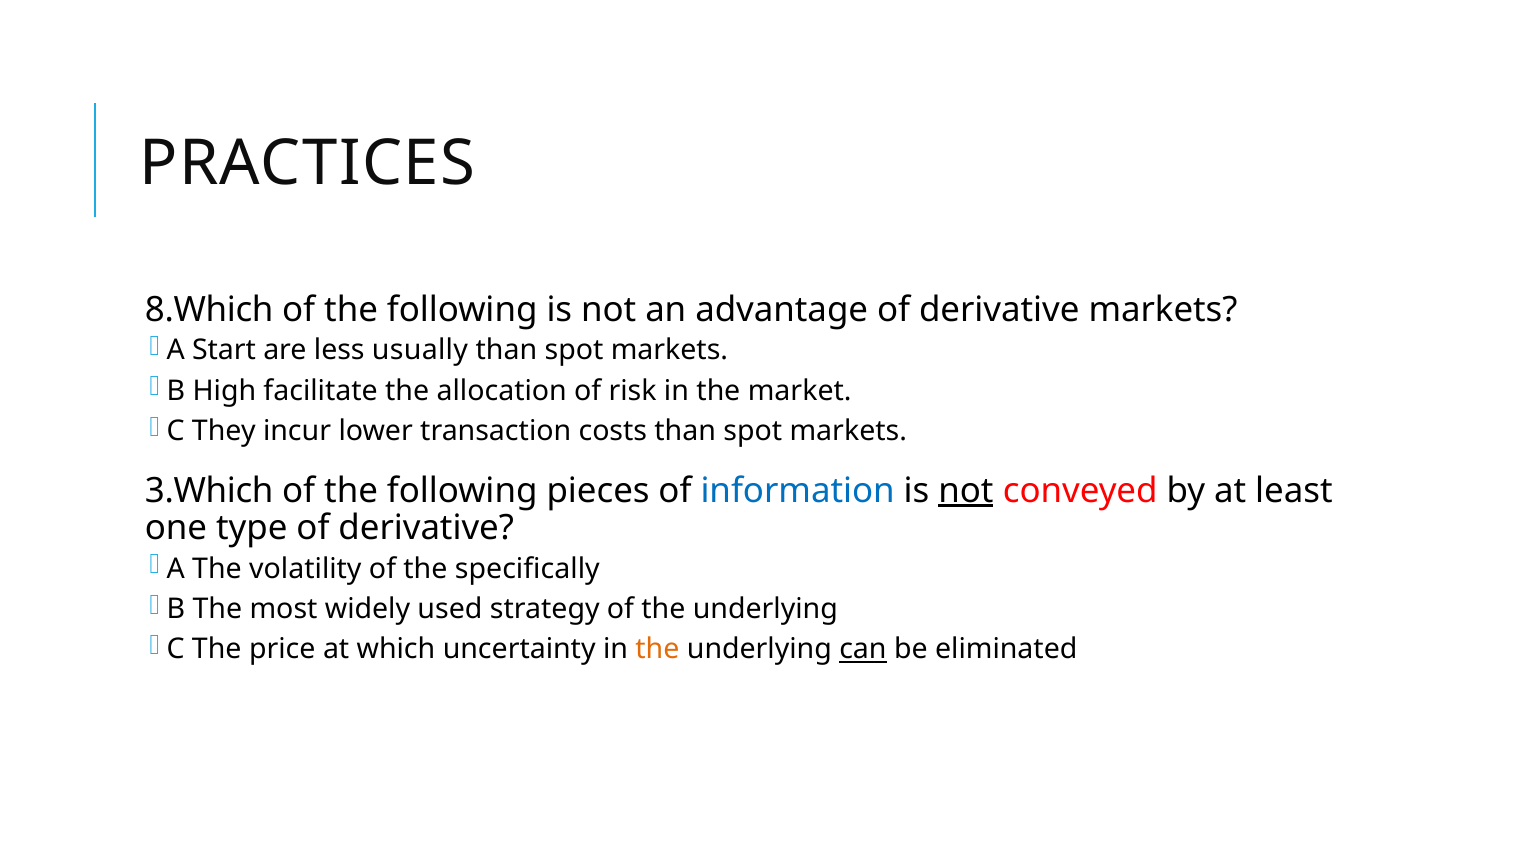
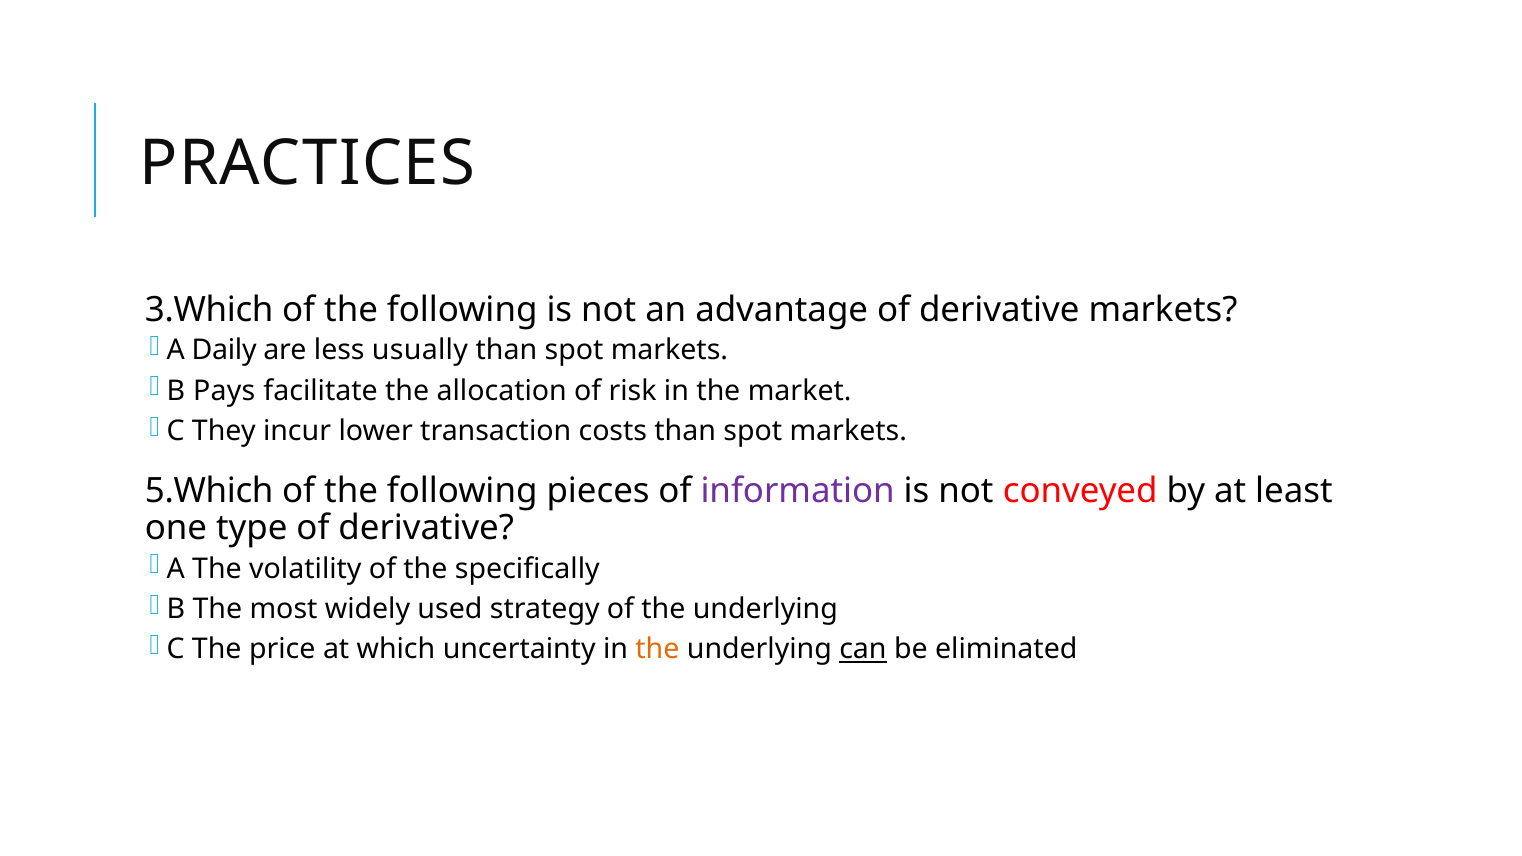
8.Which: 8.Which -> 3.Which
Start: Start -> Daily
High: High -> Pays
3.Which: 3.Which -> 5.Which
information colour: blue -> purple
not at (966, 491) underline: present -> none
